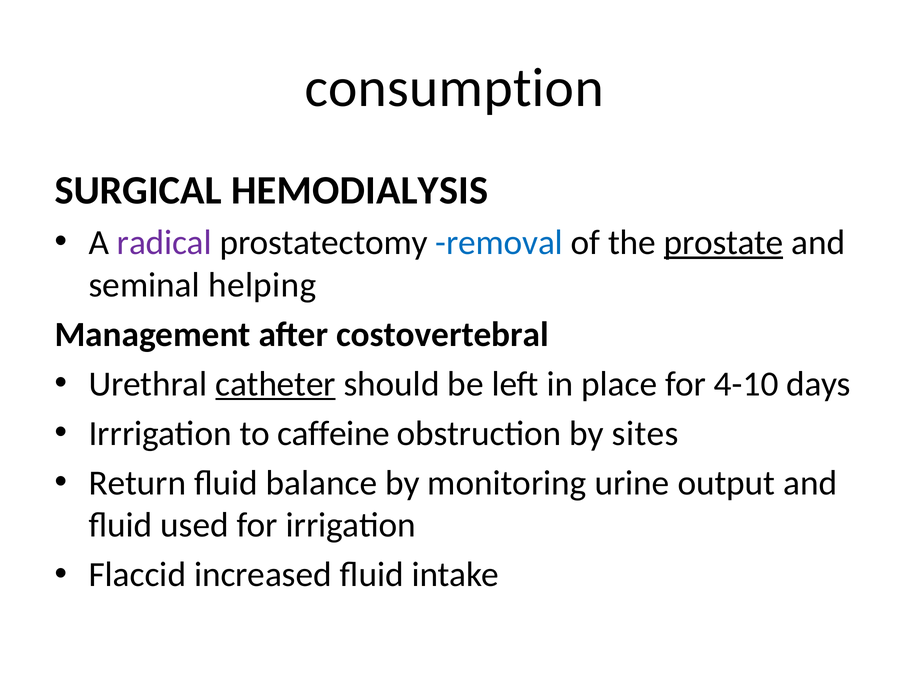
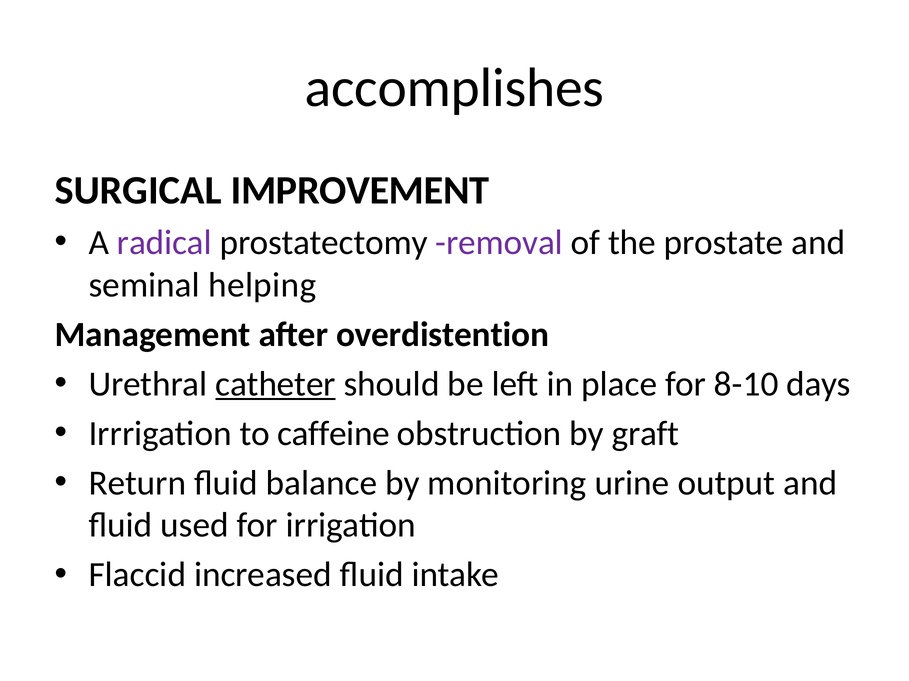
consumption: consumption -> accomplishes
HEMODIALYSIS: HEMODIALYSIS -> IMPROVEMENT
removal colour: blue -> purple
prostate underline: present -> none
costovertebral: costovertebral -> overdistention
4-10: 4-10 -> 8-10
sites: sites -> graft
